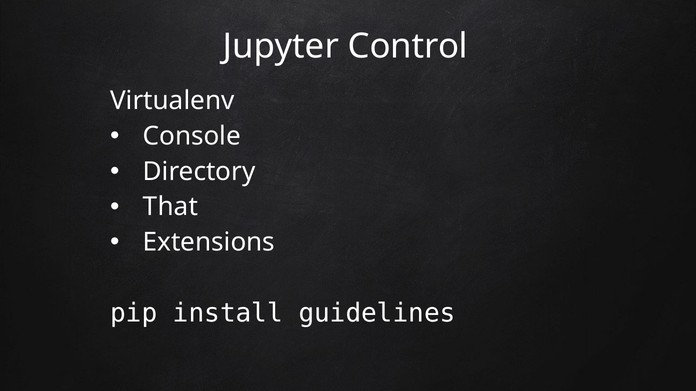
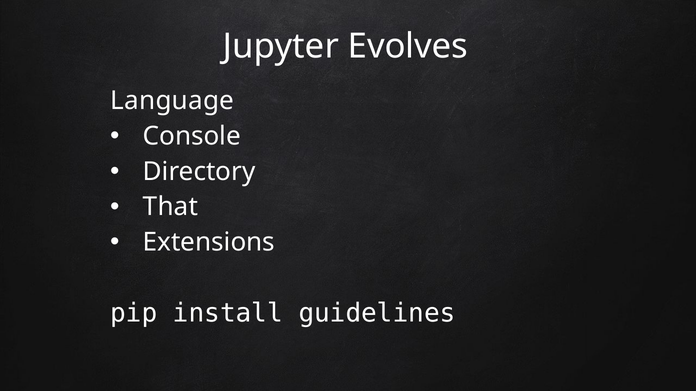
Control: Control -> Evolves
Virtualenv: Virtualenv -> Language
